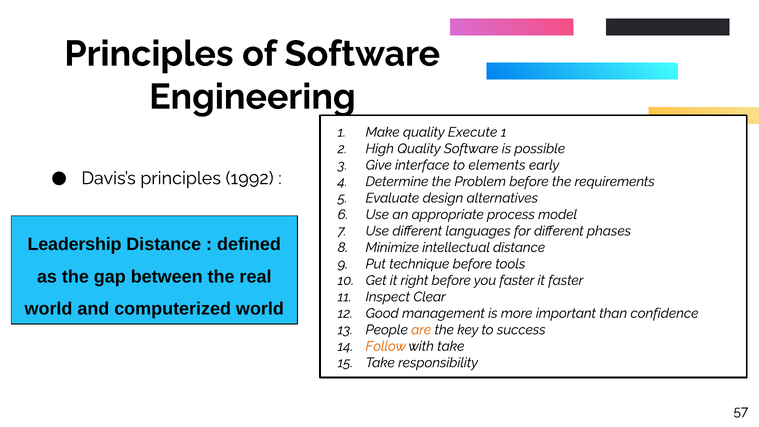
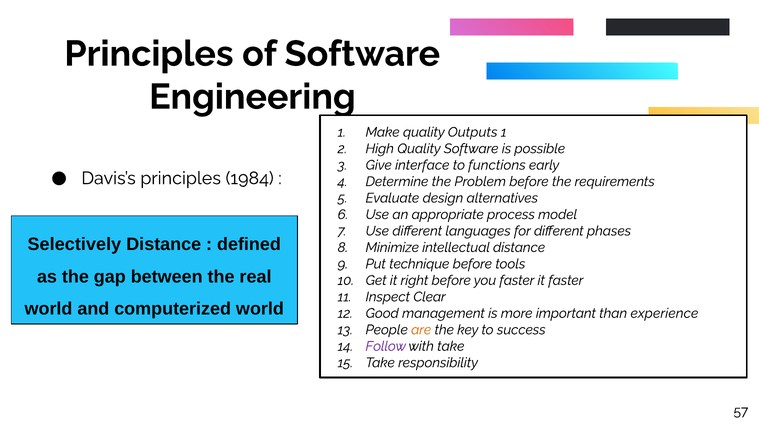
Execute: Execute -> Outputs
elements: elements -> functions
1992: 1992 -> 1984
Leadership: Leadership -> Selectively
confidence: confidence -> experience
Follow colour: orange -> purple
